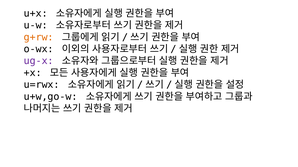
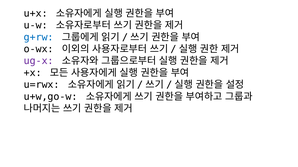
g+rw colour: orange -> blue
